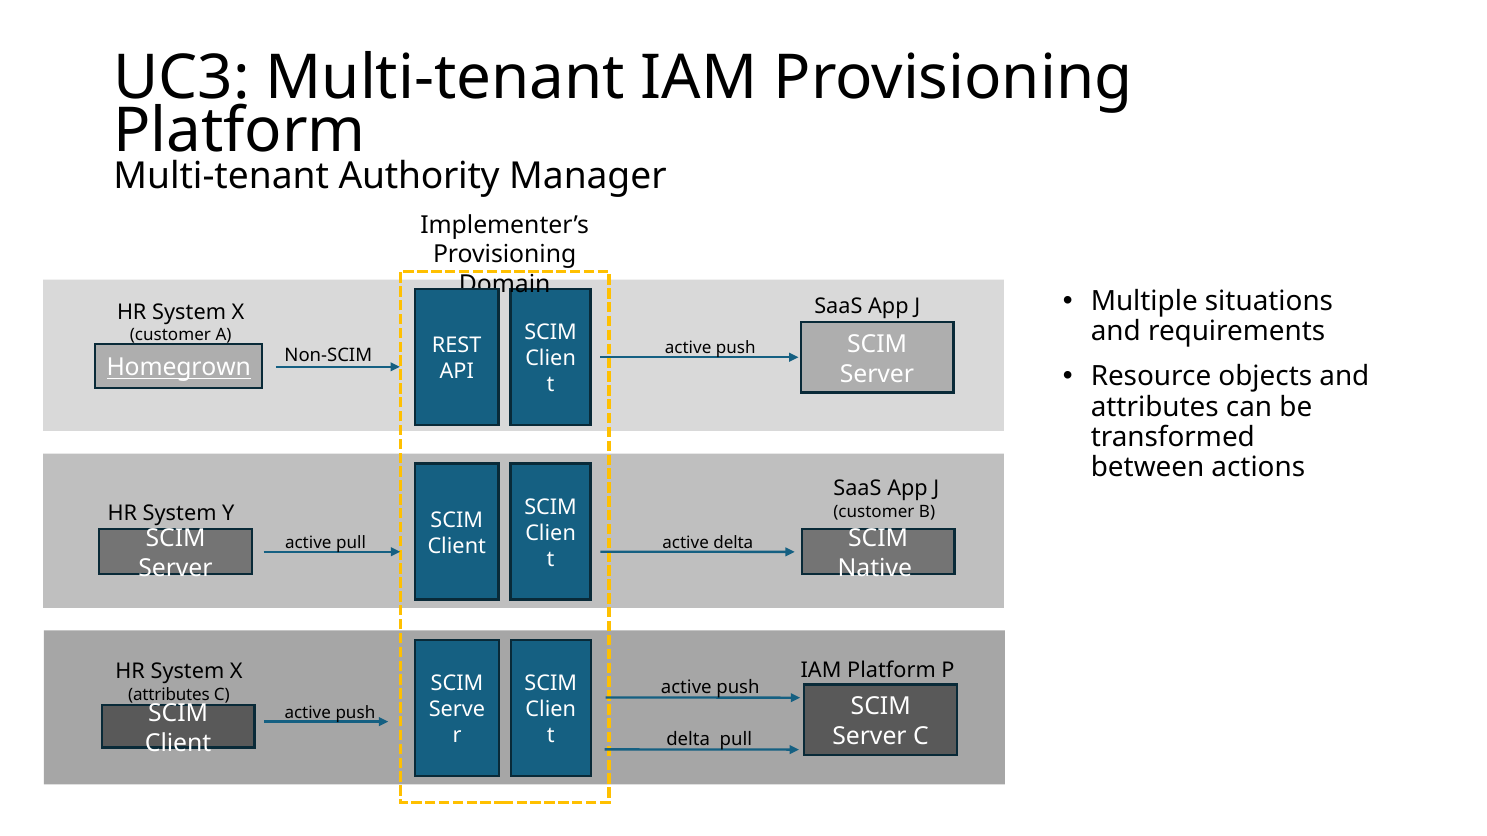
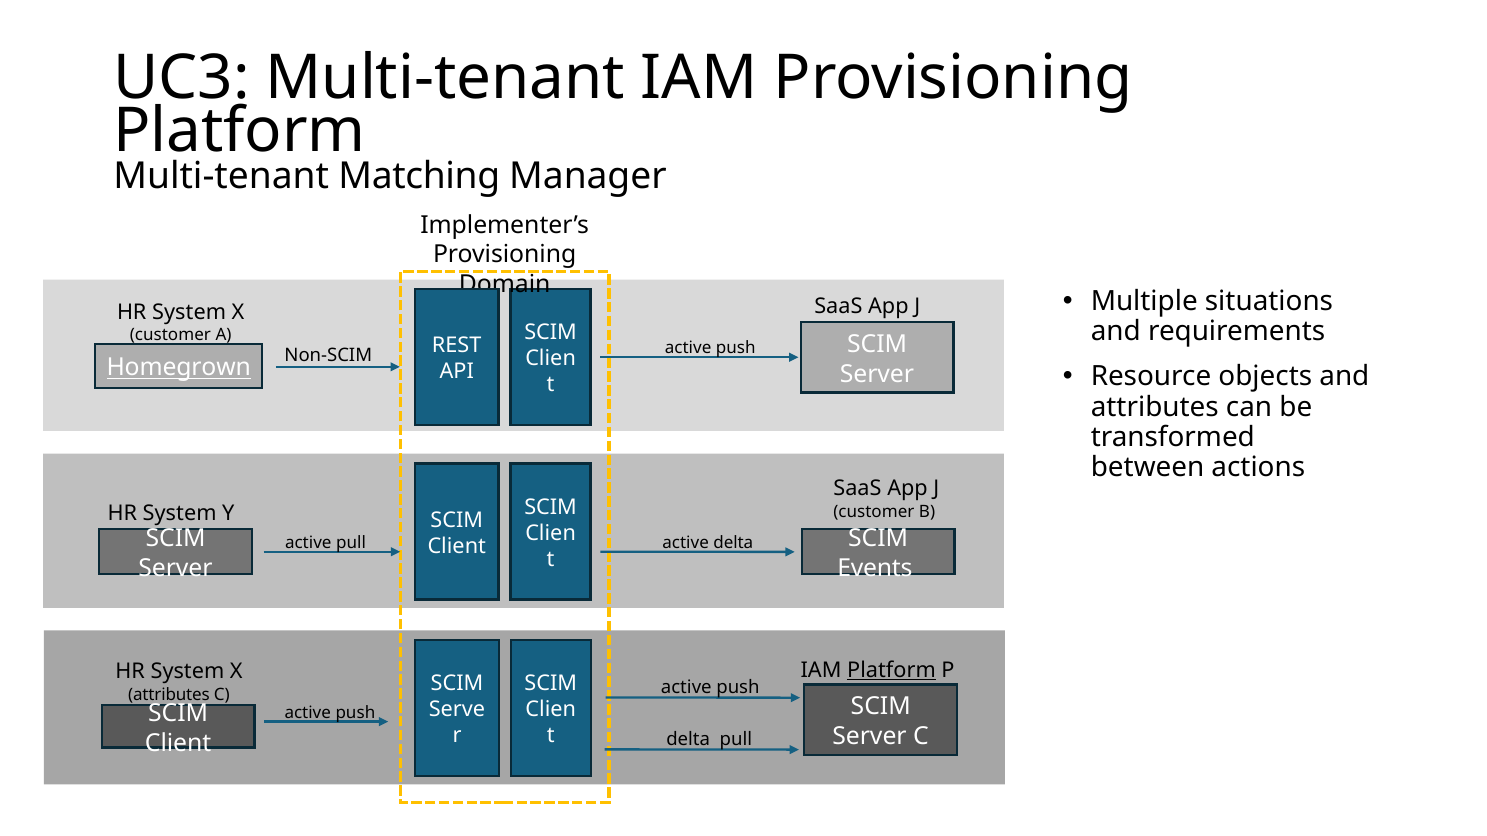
Authority: Authority -> Matching
Native: Native -> Events
Platform at (892, 670) underline: none -> present
